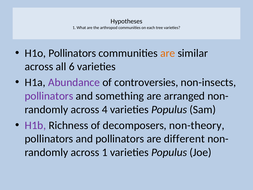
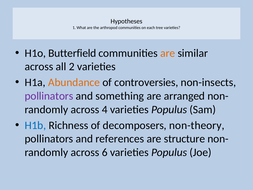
H1o Pollinators: Pollinators -> Butterfield
6: 6 -> 2
Abundance colour: purple -> orange
H1b colour: purple -> blue
and pollinators: pollinators -> references
different: different -> structure
across 1: 1 -> 6
